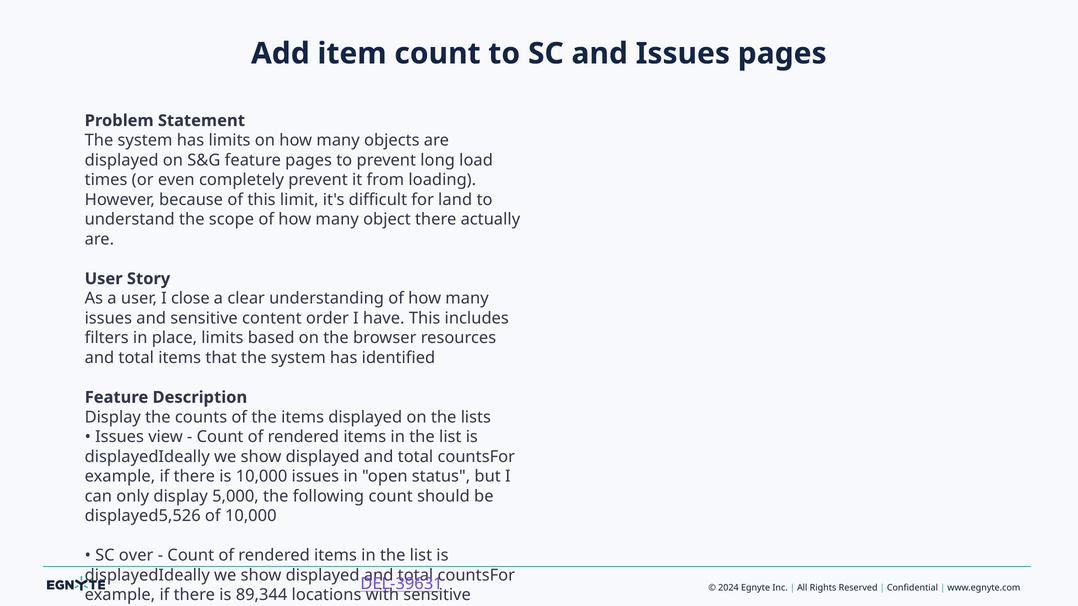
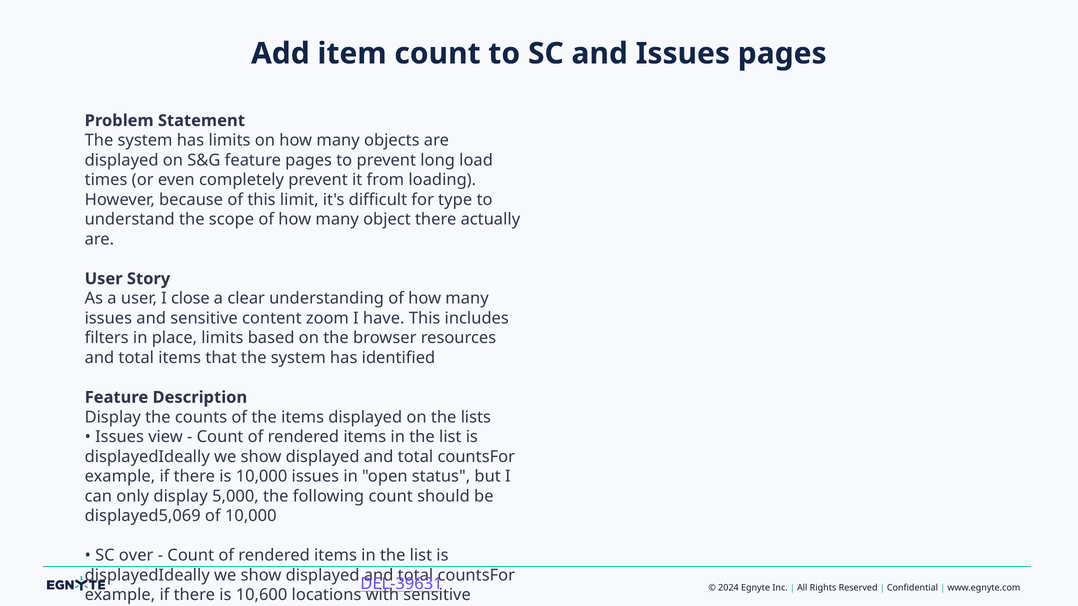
land: land -> type
order: order -> zoom
displayed5,526: displayed5,526 -> displayed5,069
89,344: 89,344 -> 10,600
